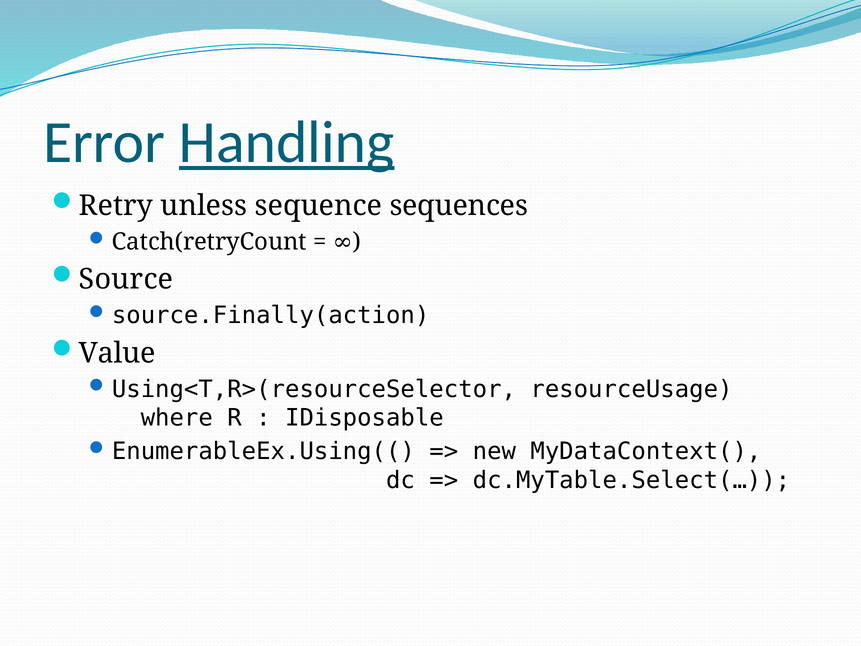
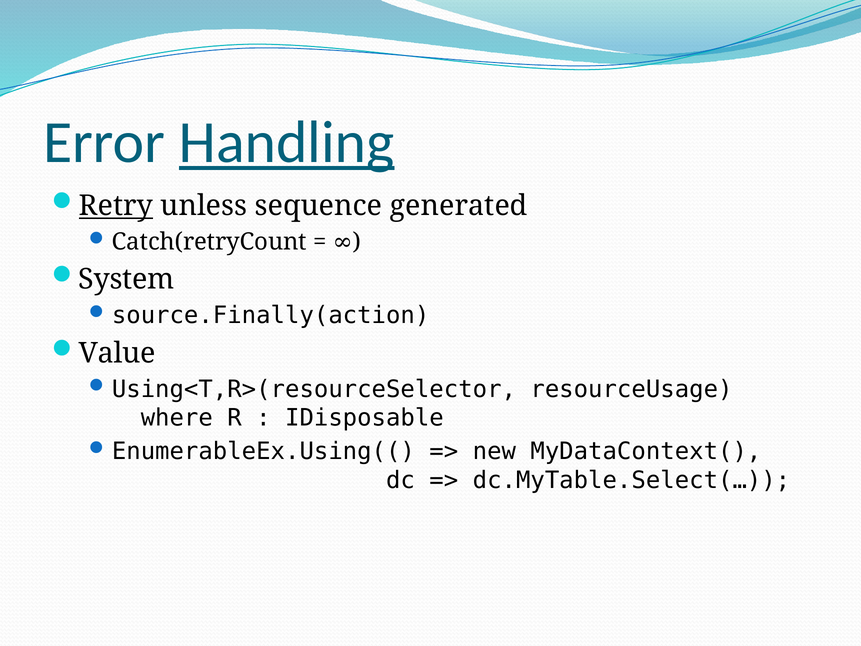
Retry underline: none -> present
sequences: sequences -> generated
Source: Source -> System
